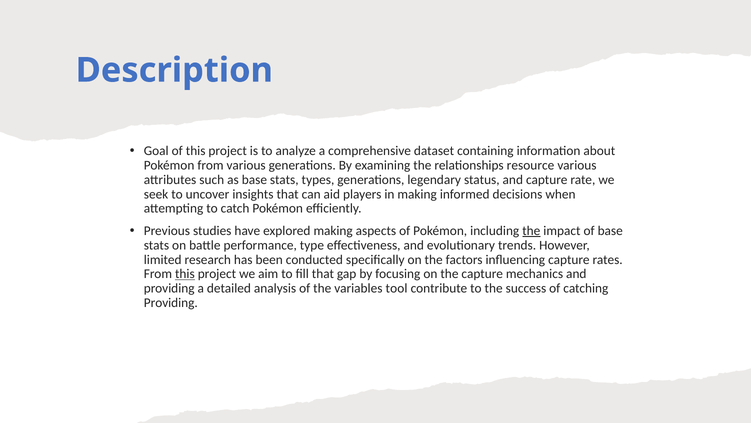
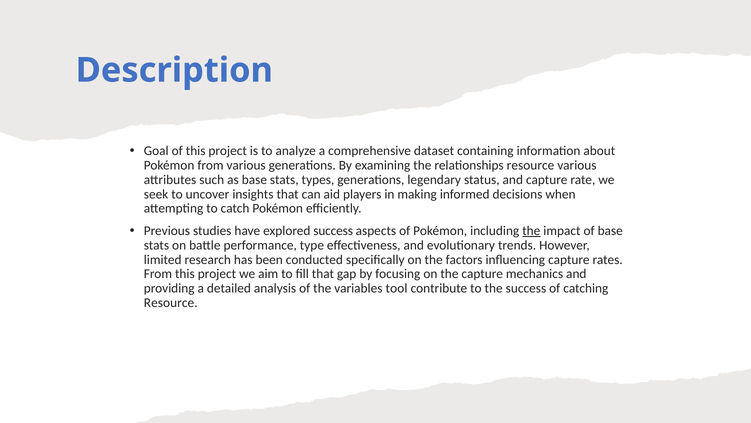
explored making: making -> success
this at (185, 274) underline: present -> none
Providing at (171, 302): Providing -> Resource
